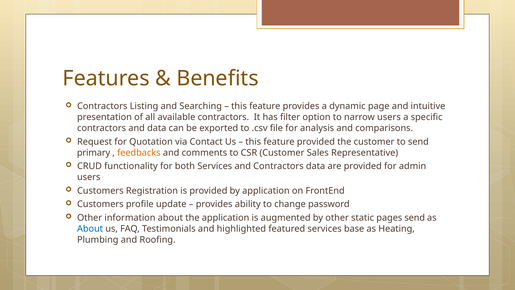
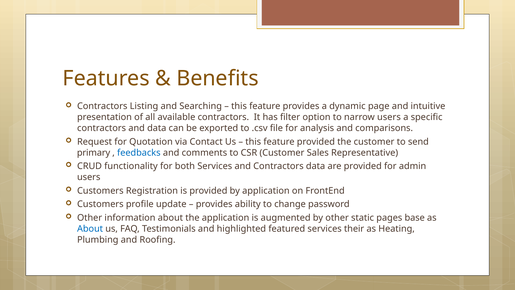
feedbacks colour: orange -> blue
pages send: send -> base
base: base -> their
